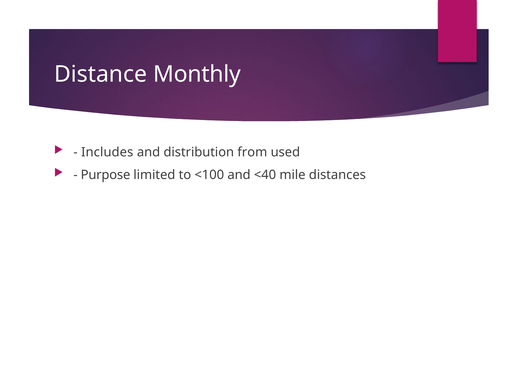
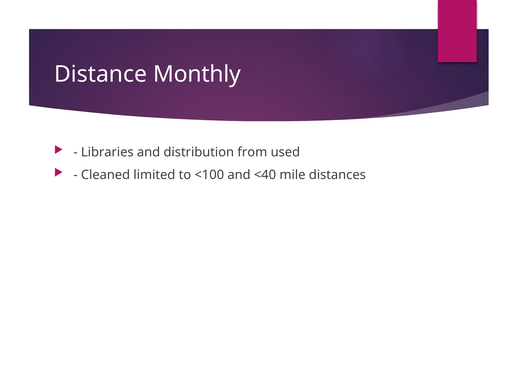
Includes: Includes -> Libraries
Purpose: Purpose -> Cleaned
